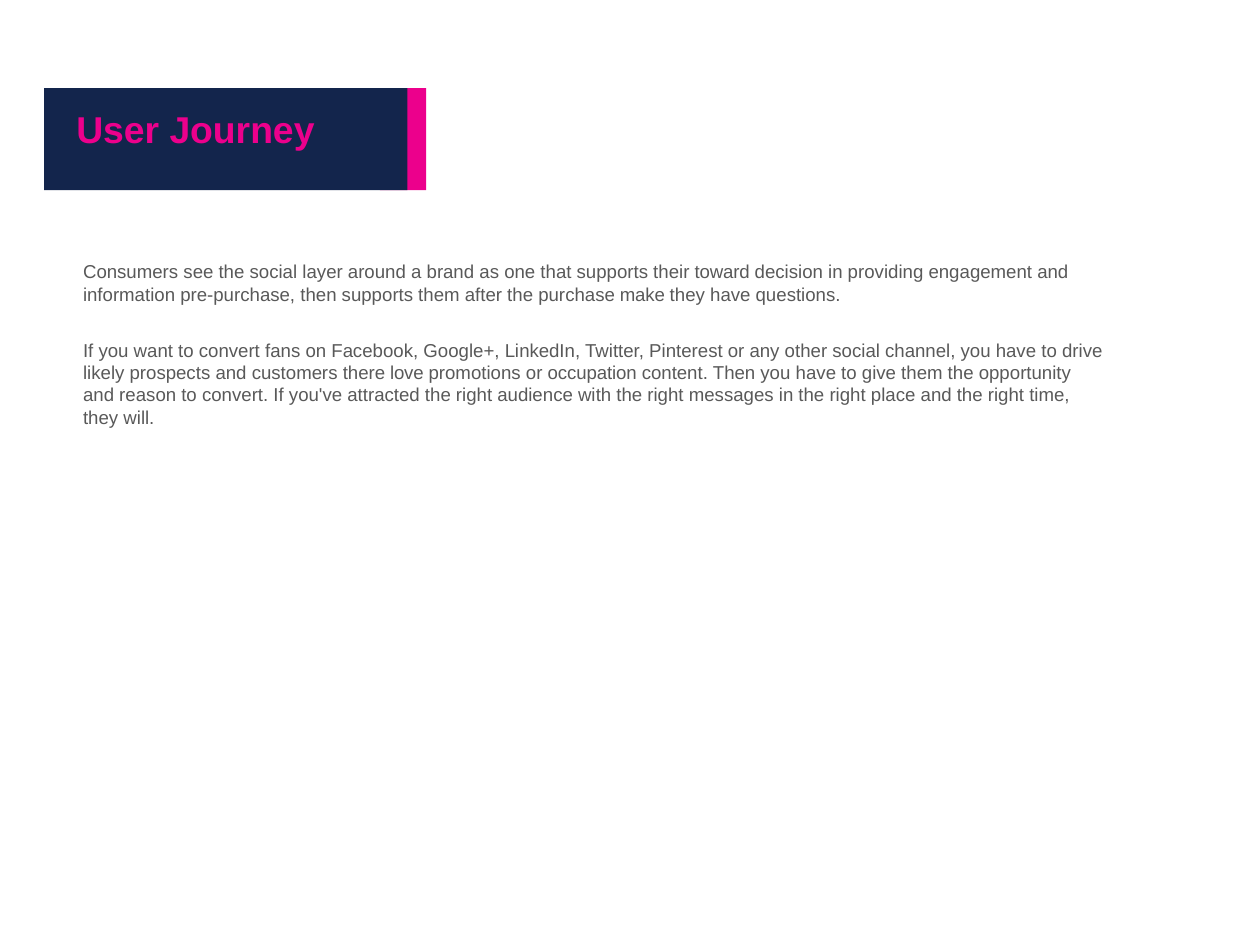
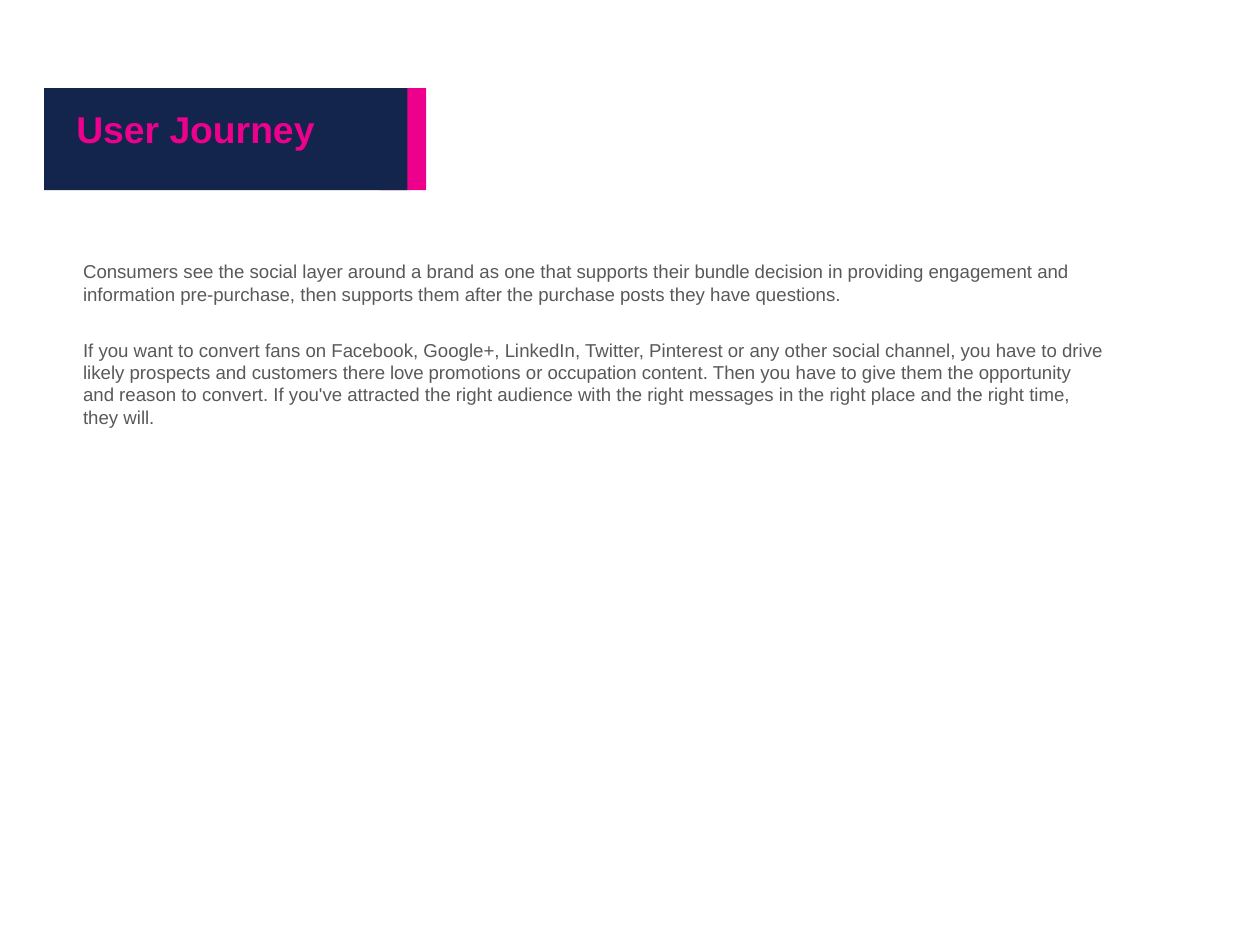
toward: toward -> bundle
make: make -> posts
